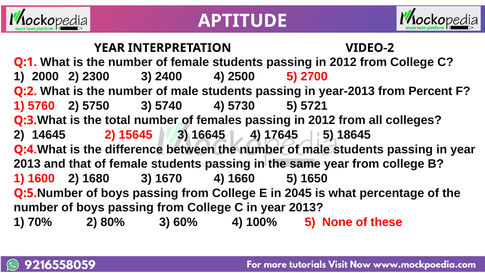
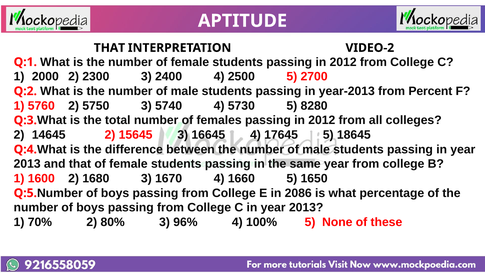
YEAR at (109, 48): YEAR -> THAT
5721: 5721 -> 8280
2045: 2045 -> 2086
60%: 60% -> 96%
